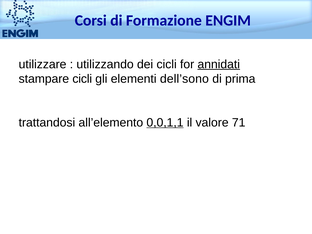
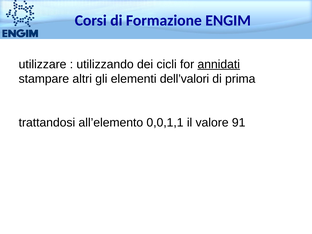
stampare cicli: cicli -> altri
dell’sono: dell’sono -> dell’valori
0,0,1,1 underline: present -> none
71: 71 -> 91
